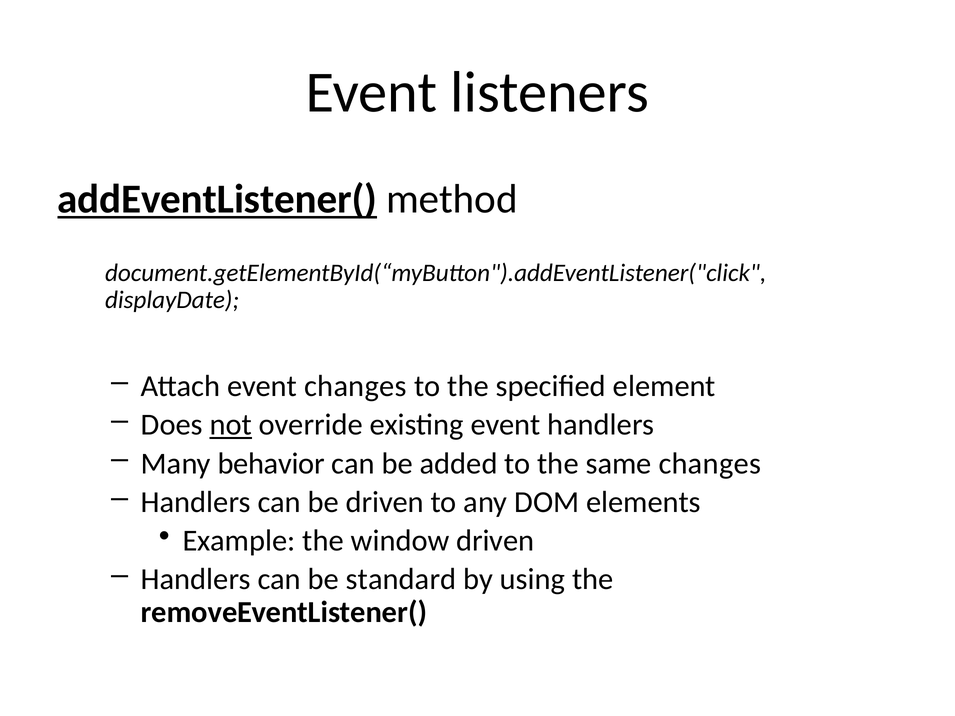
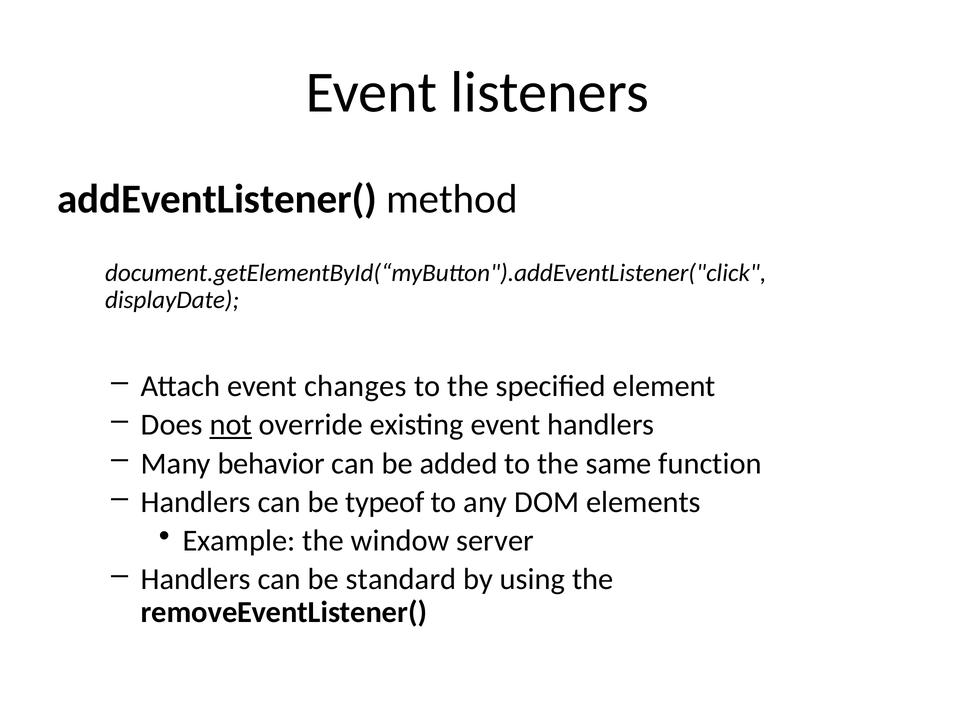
addEventListener( underline: present -> none
same changes: changes -> function
be driven: driven -> typeof
window driven: driven -> server
